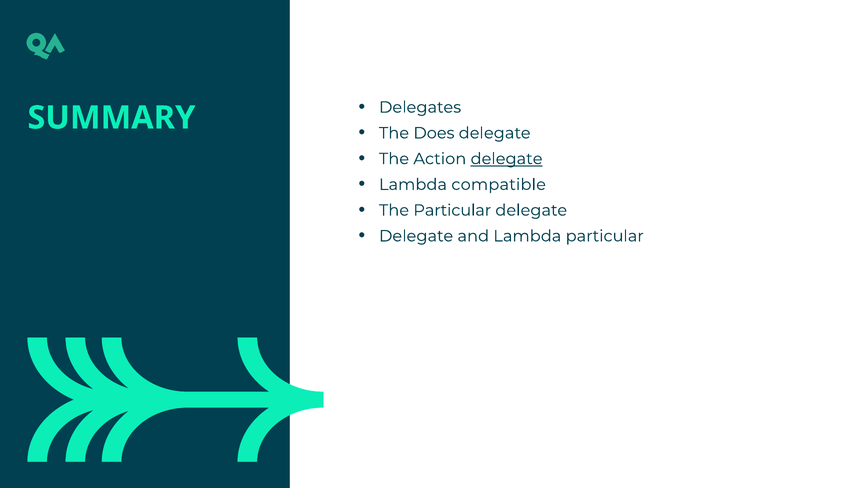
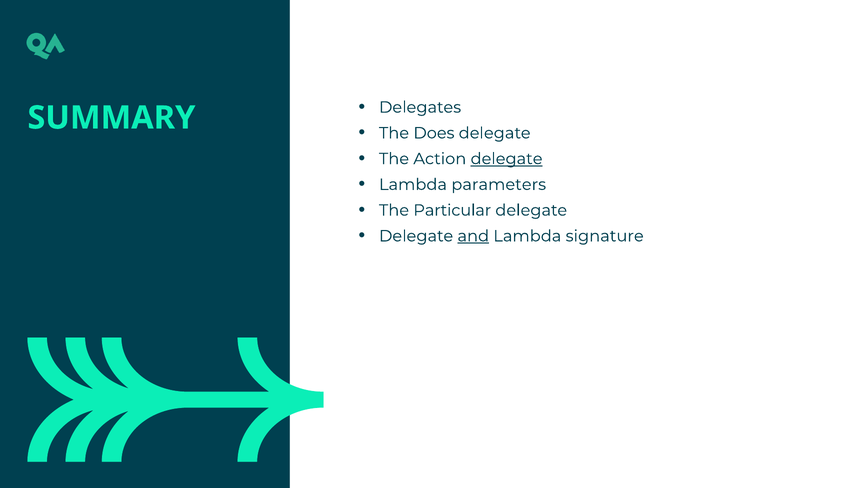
compatible: compatible -> parameters
and underline: none -> present
Lambda particular: particular -> signature
